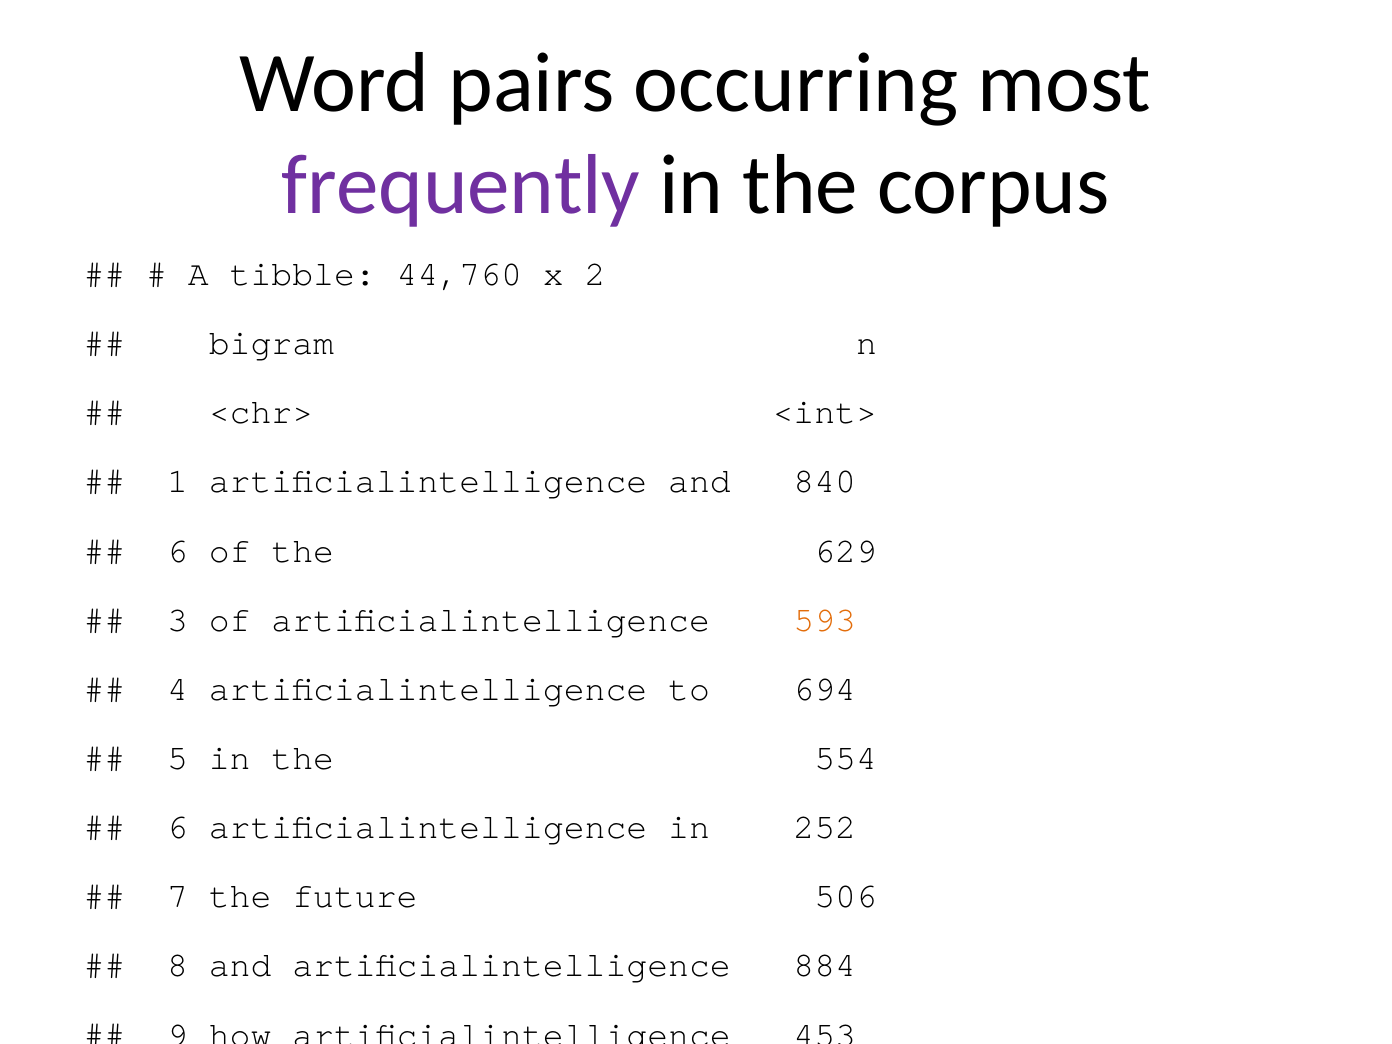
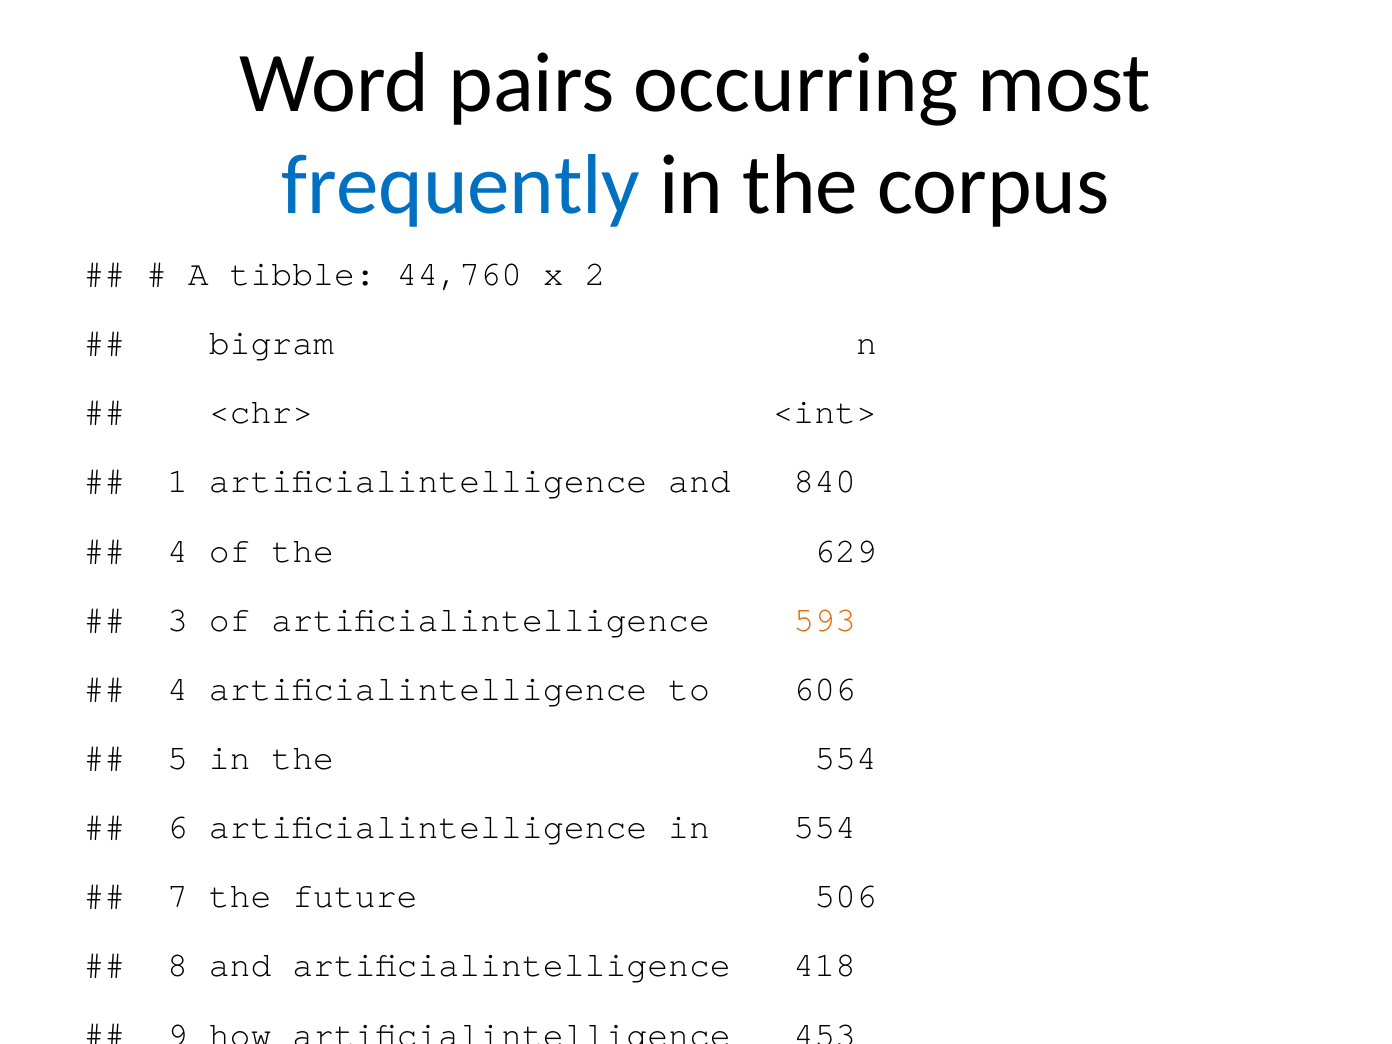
frequently colour: purple -> blue
6 at (177, 551): 6 -> 4
694: 694 -> 606
in 252: 252 -> 554
884: 884 -> 418
